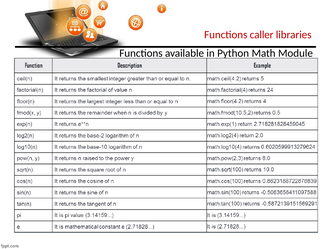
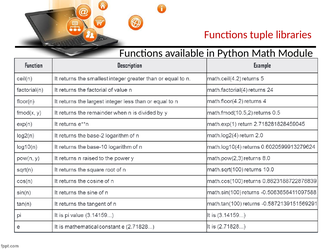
caller: caller -> tuple
